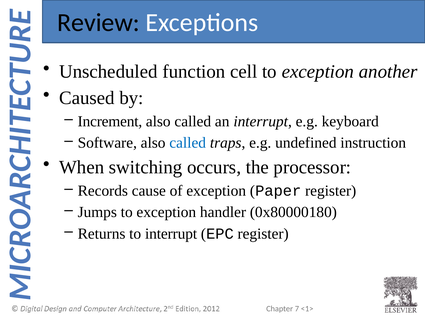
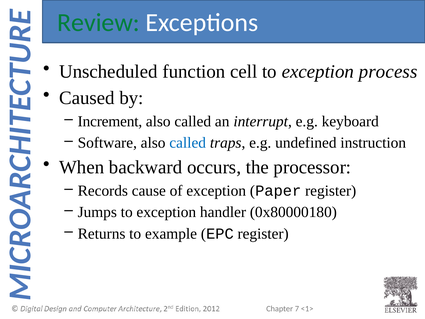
Review colour: black -> green
another: another -> process
switching: switching -> backward
to interrupt: interrupt -> example
